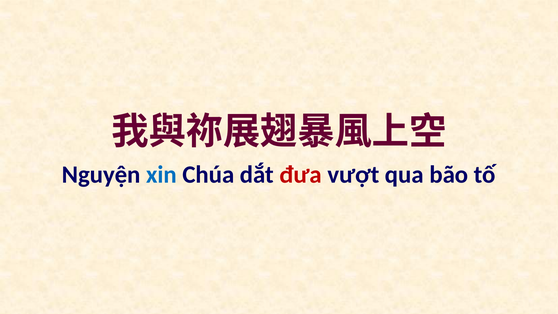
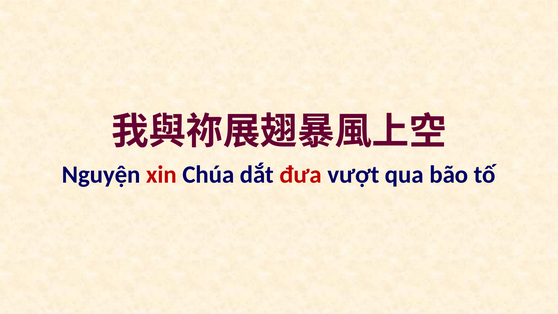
xin colour: blue -> red
